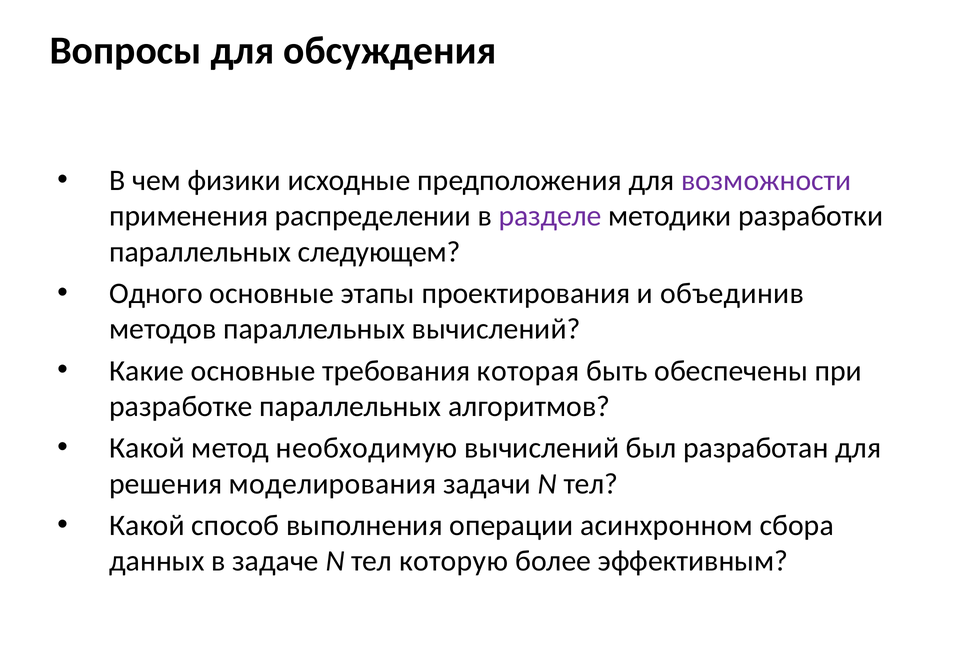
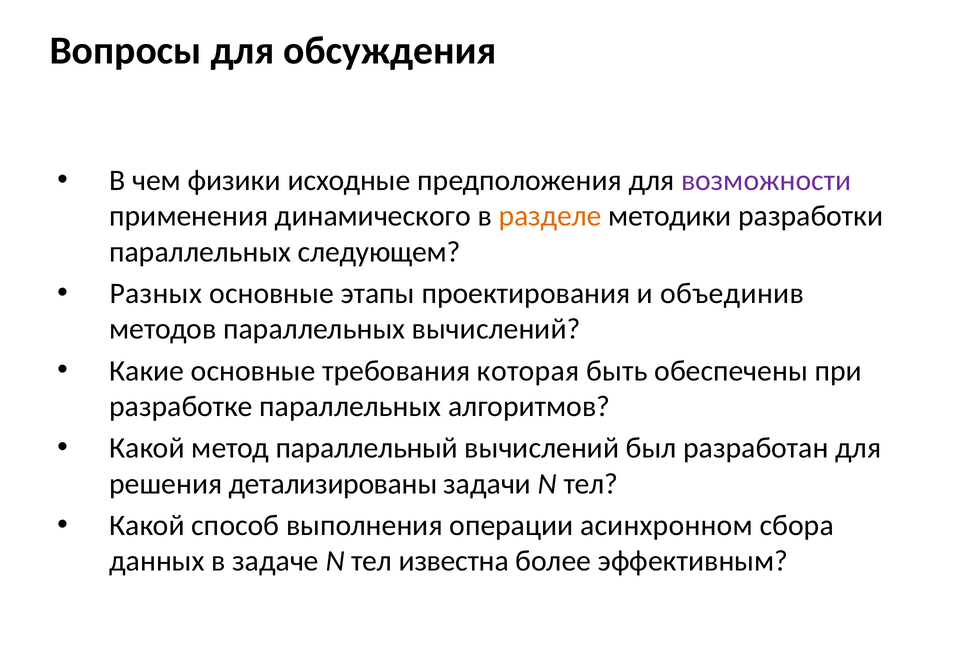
распределении: распределении -> динамического
разделе colour: purple -> orange
Одного: Одного -> Разных
необходимую: необходимую -> параллельный
моделирования: моделирования -> детализированы
которую: которую -> известна
